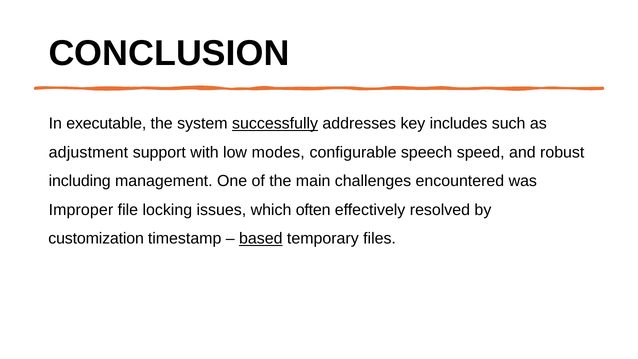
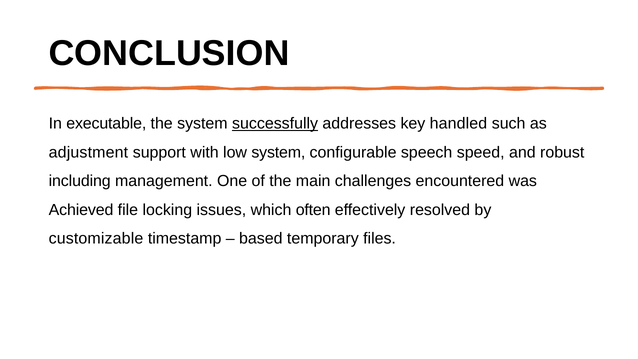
includes: includes -> handled
low modes: modes -> system
Improper: Improper -> Achieved
customization: customization -> customizable
based underline: present -> none
